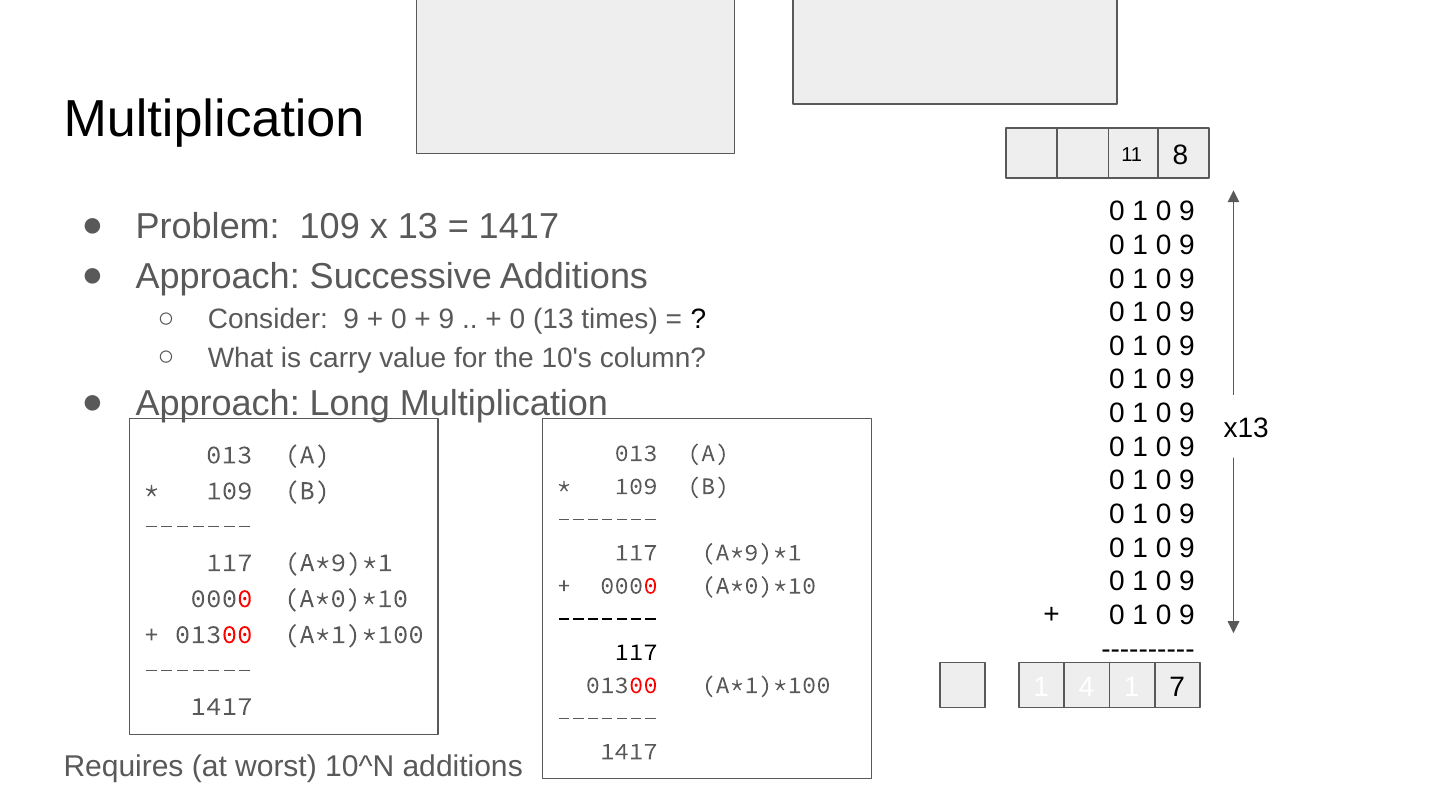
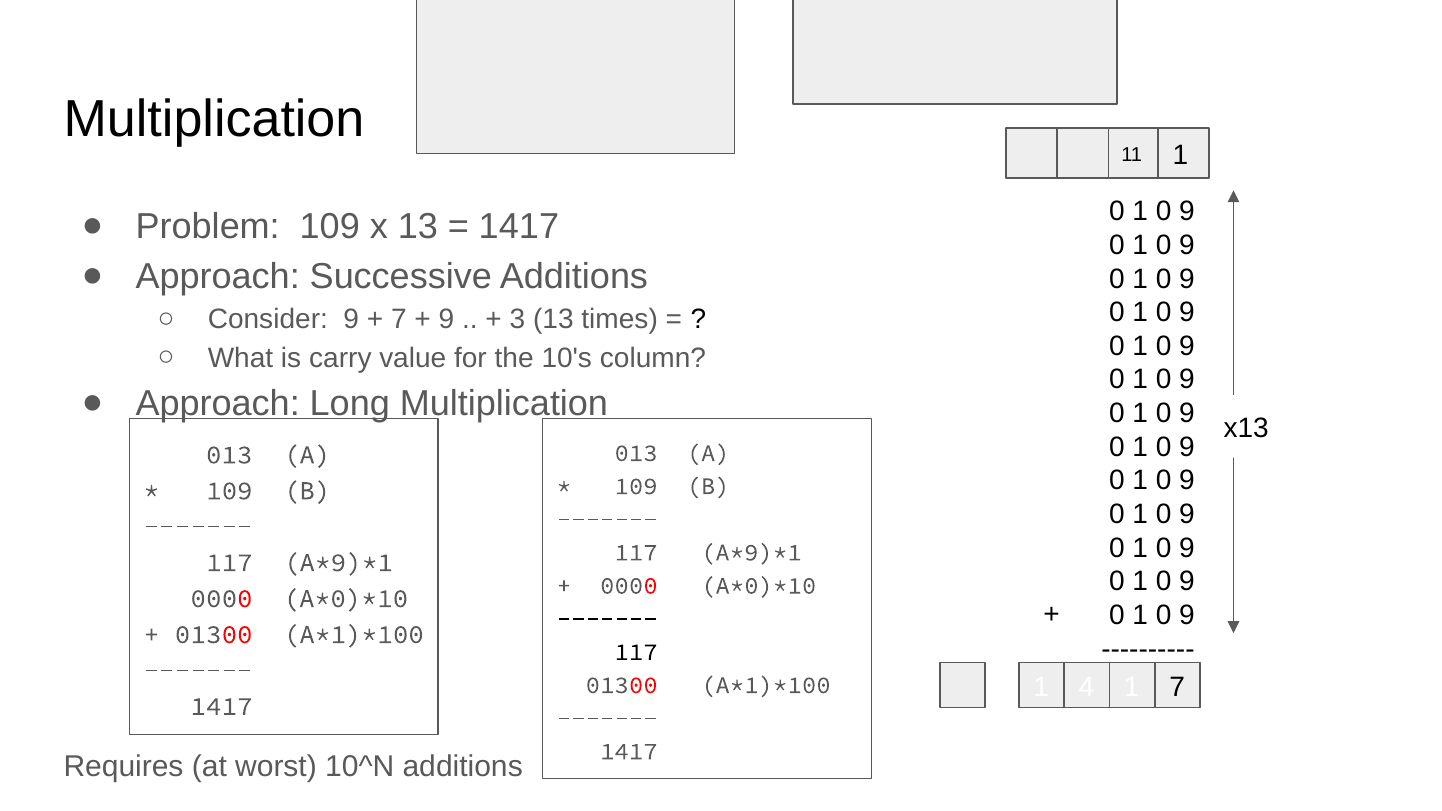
11 8: 8 -> 1
0 at (399, 319): 0 -> 7
0 at (517, 319): 0 -> 3
